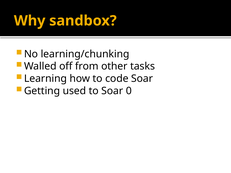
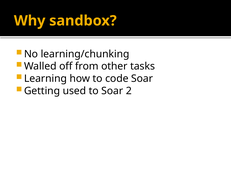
0: 0 -> 2
